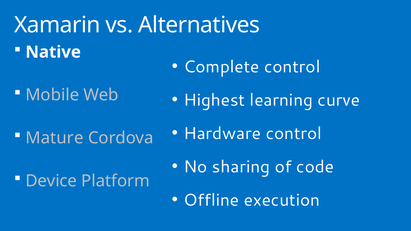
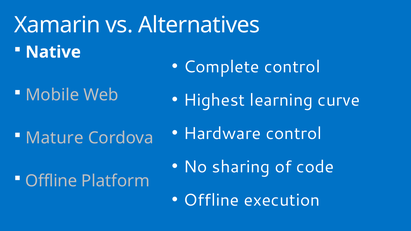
Device at (51, 181): Device -> Offline
